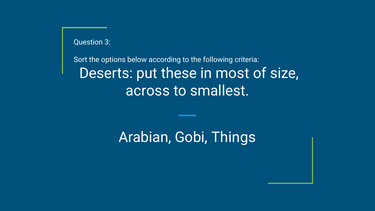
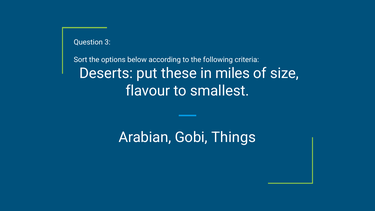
most: most -> miles
across: across -> flavour
